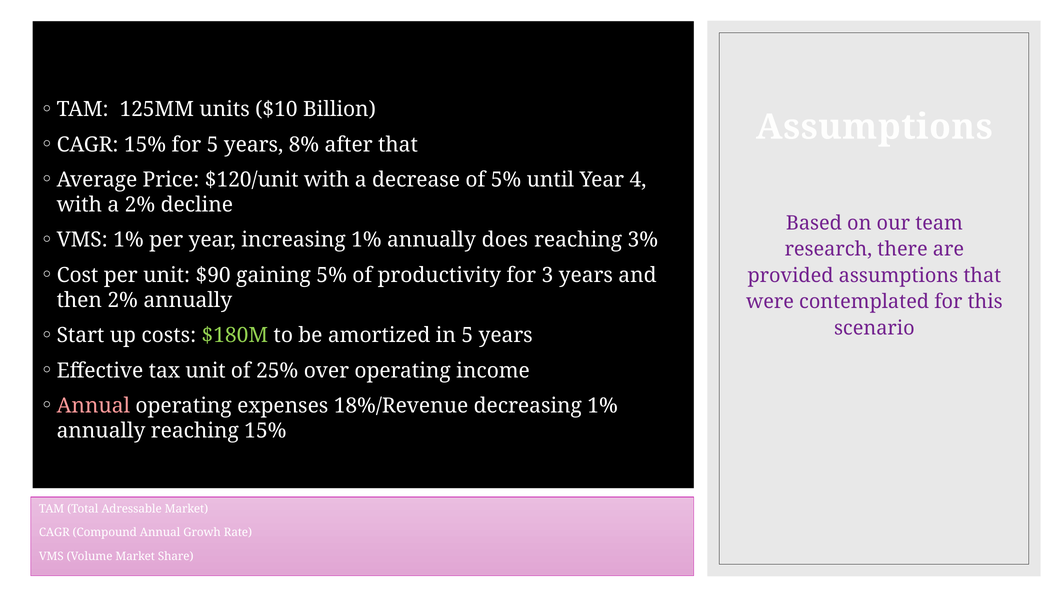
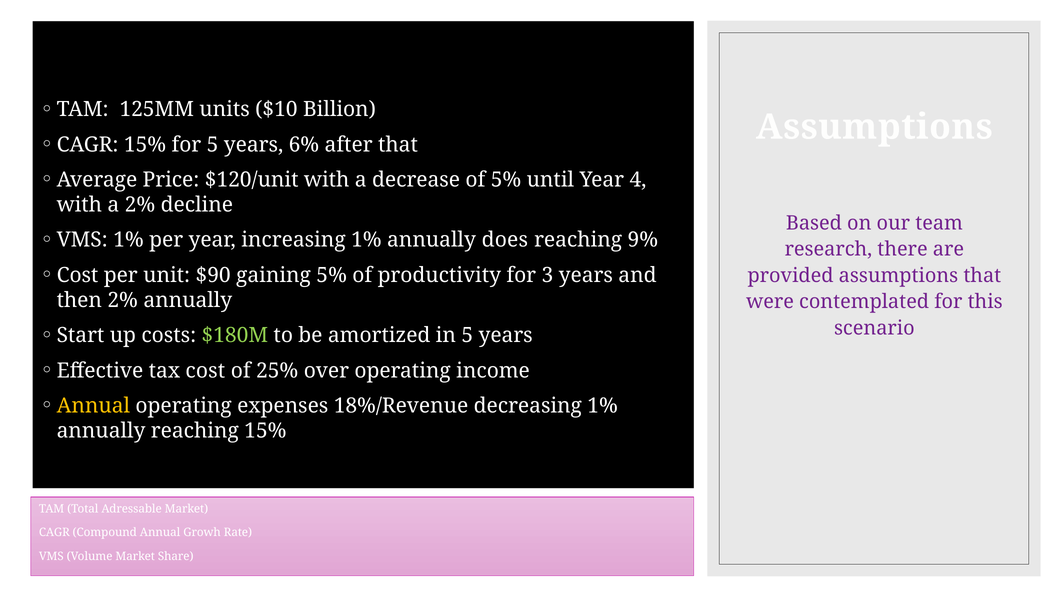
8%: 8% -> 6%
3%: 3% -> 9%
tax unit: unit -> cost
Annual at (93, 406) colour: pink -> yellow
